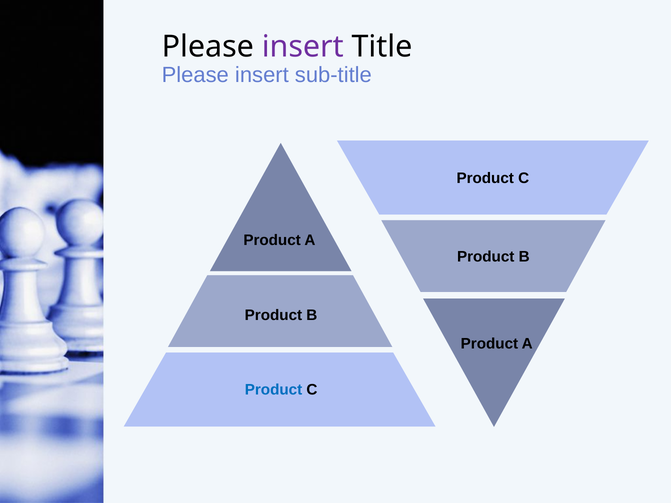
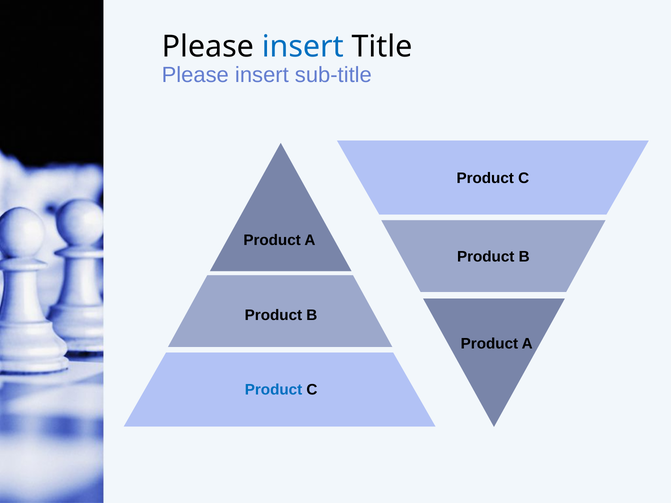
insert at (303, 47) colour: purple -> blue
